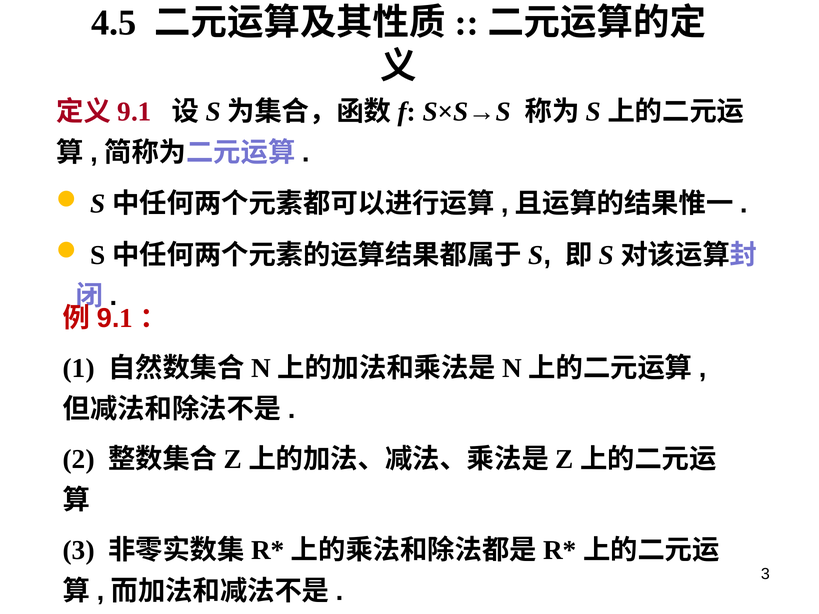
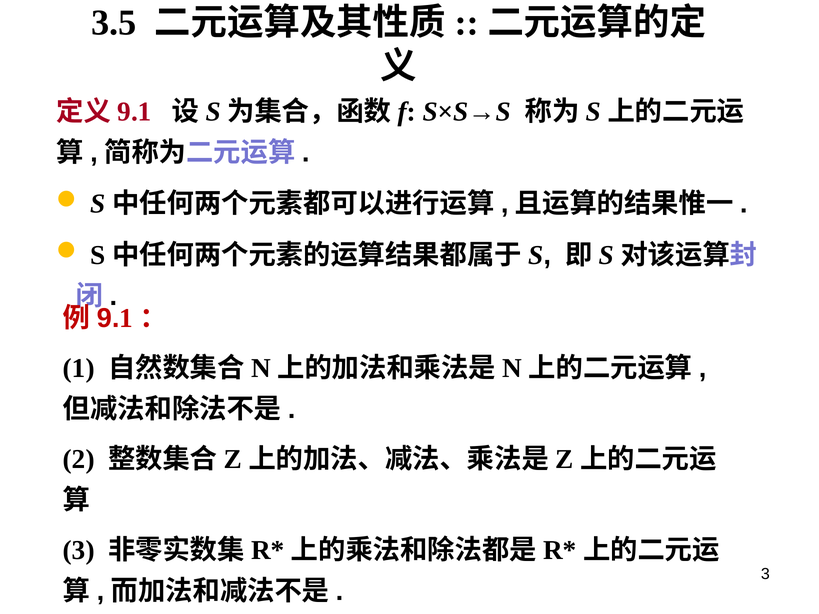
4.5: 4.5 -> 3.5
